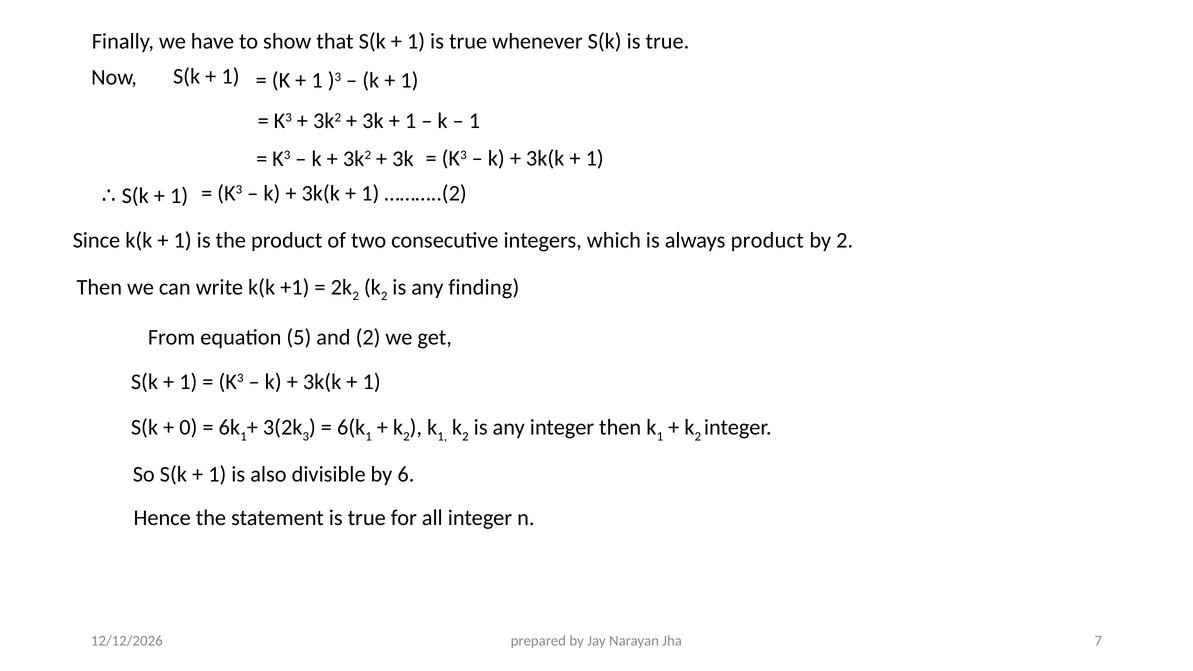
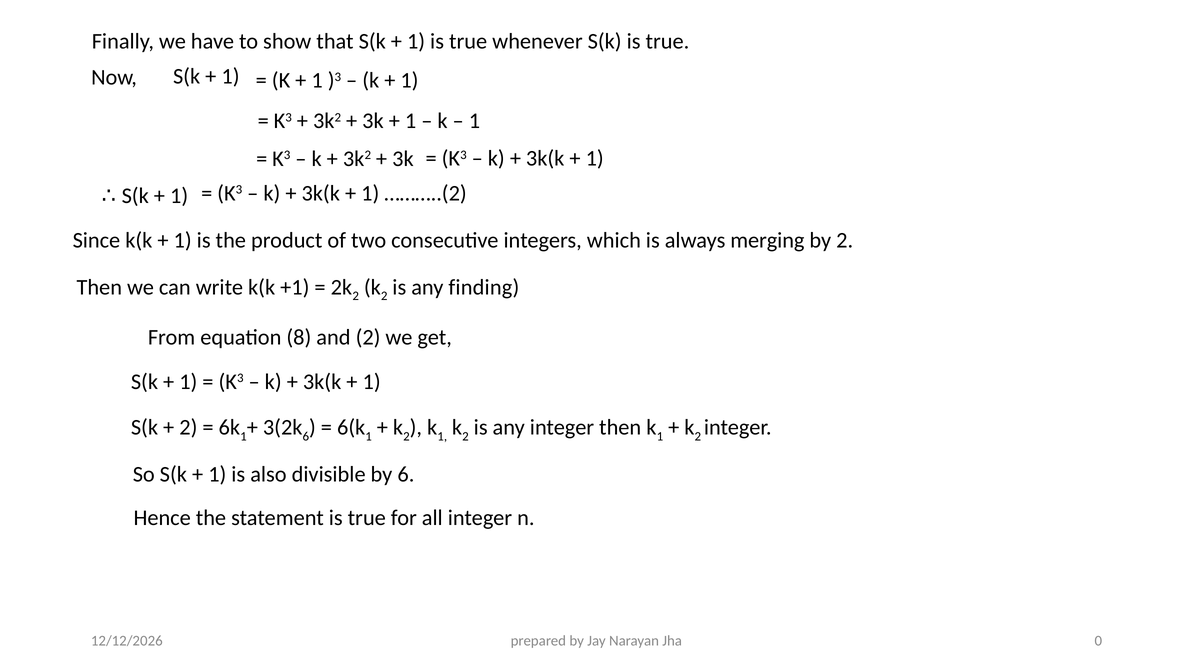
always product: product -> merging
5: 5 -> 8
0 at (188, 428): 0 -> 2
3 at (306, 436): 3 -> 6
7: 7 -> 0
